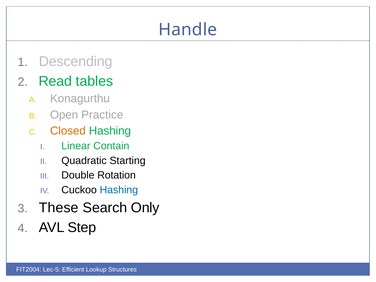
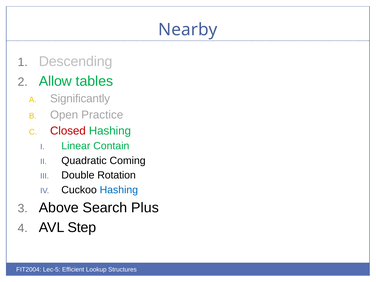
Handle: Handle -> Nearby
Read: Read -> Allow
Konagurthu: Konagurthu -> Significantly
Closed colour: orange -> red
Starting: Starting -> Coming
These: These -> Above
Only: Only -> Plus
